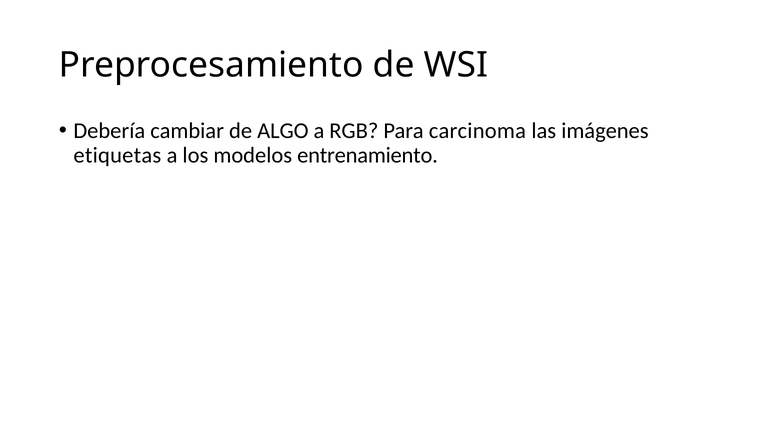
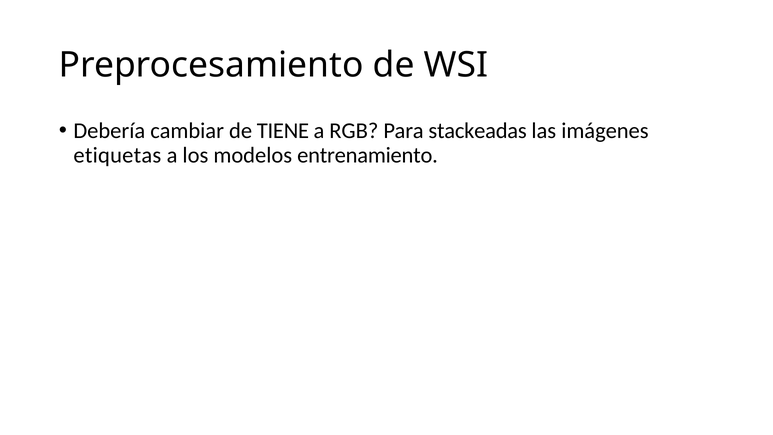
ALGO: ALGO -> TIENE
carcinoma: carcinoma -> stackeadas
